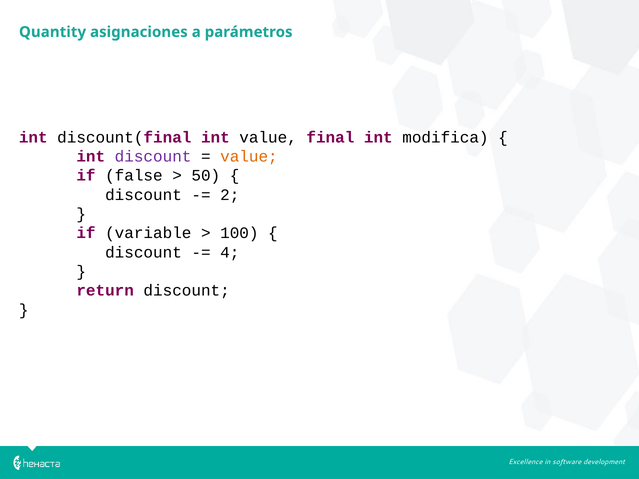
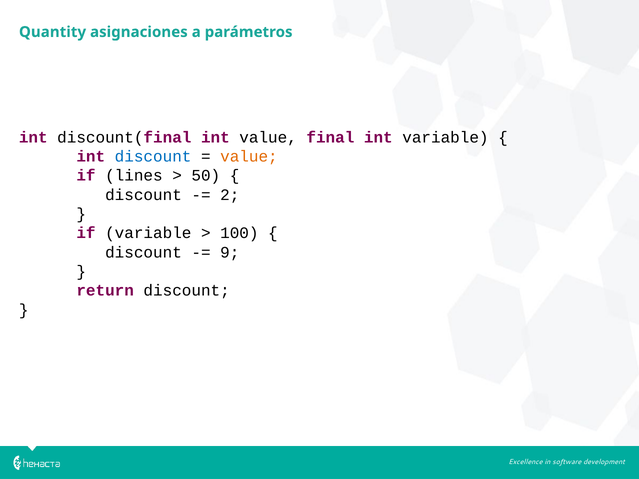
int modifica: modifica -> variable
discount at (153, 157) colour: purple -> blue
false: false -> lines
4: 4 -> 9
